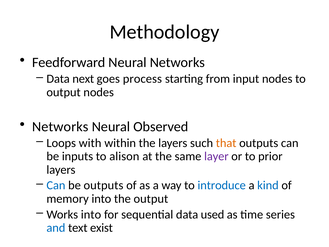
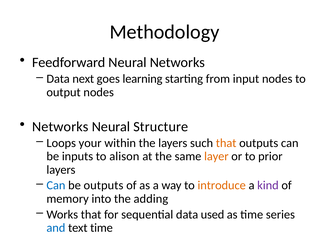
process: process -> learning
Observed: Observed -> Structure
with: with -> your
layer colour: purple -> orange
introduce colour: blue -> orange
kind colour: blue -> purple
the output: output -> adding
Works into: into -> that
text exist: exist -> time
